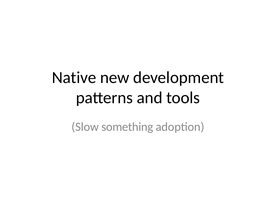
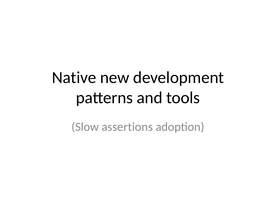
something: something -> assertions
